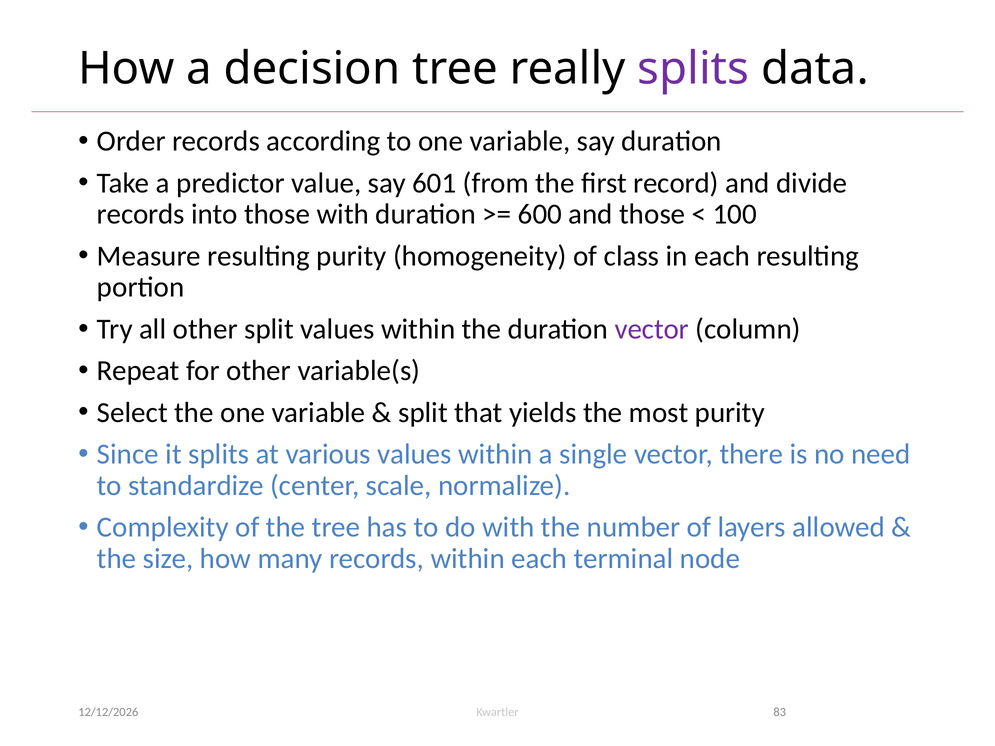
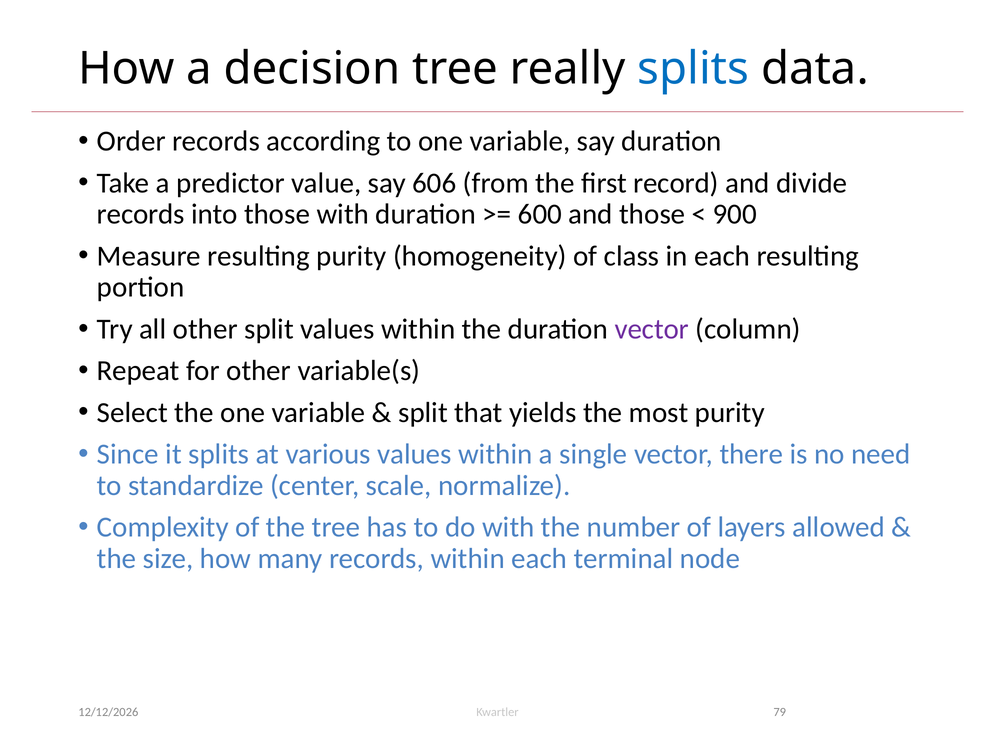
splits at (693, 69) colour: purple -> blue
601: 601 -> 606
100: 100 -> 900
83: 83 -> 79
